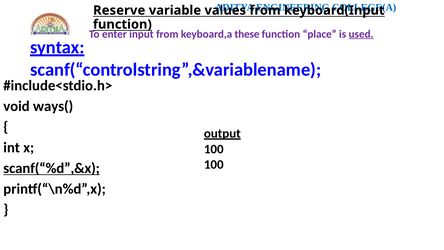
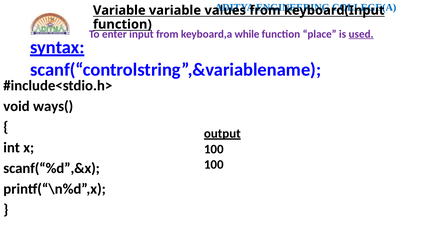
Reserve at (119, 10): Reserve -> Variable
these: these -> while
scanf(“%d”,&x underline: present -> none
